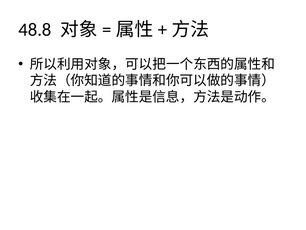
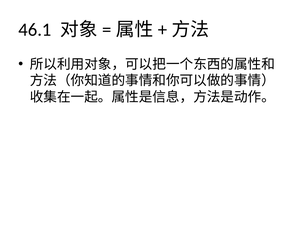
48.8: 48.8 -> 46.1
